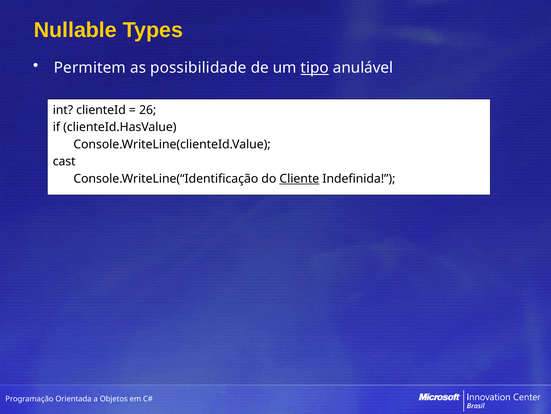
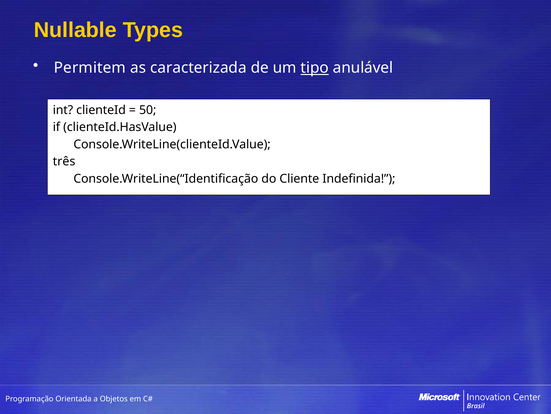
possibilidade: possibilidade -> caracterizada
26: 26 -> 50
cast: cast -> três
Cliente underline: present -> none
